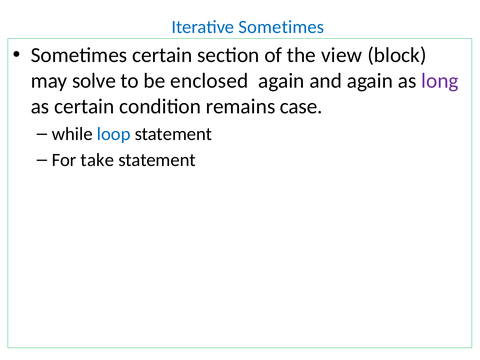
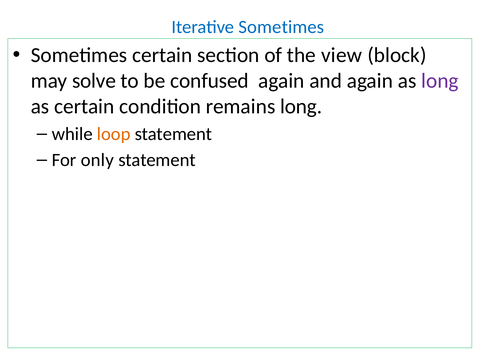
enclosed: enclosed -> confused
remains case: case -> long
loop colour: blue -> orange
take: take -> only
